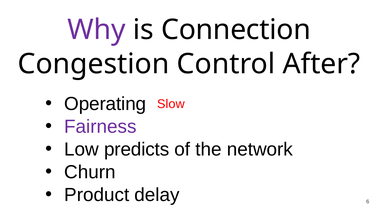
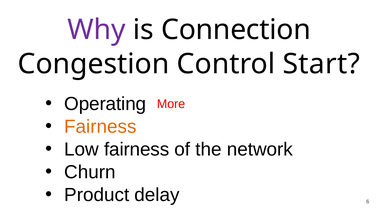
After: After -> Start
Slow: Slow -> More
Fairness at (100, 126) colour: purple -> orange
Low predicts: predicts -> fairness
